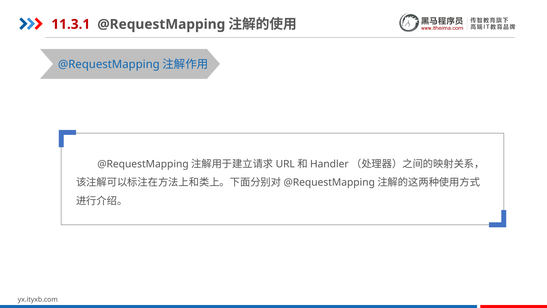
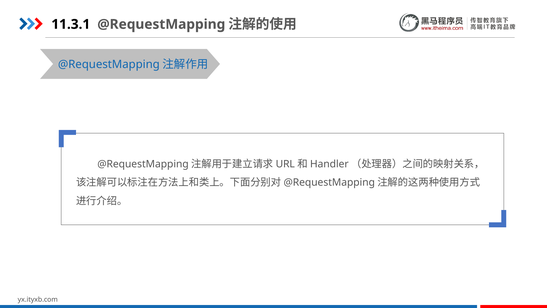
11.3.1 colour: red -> black
